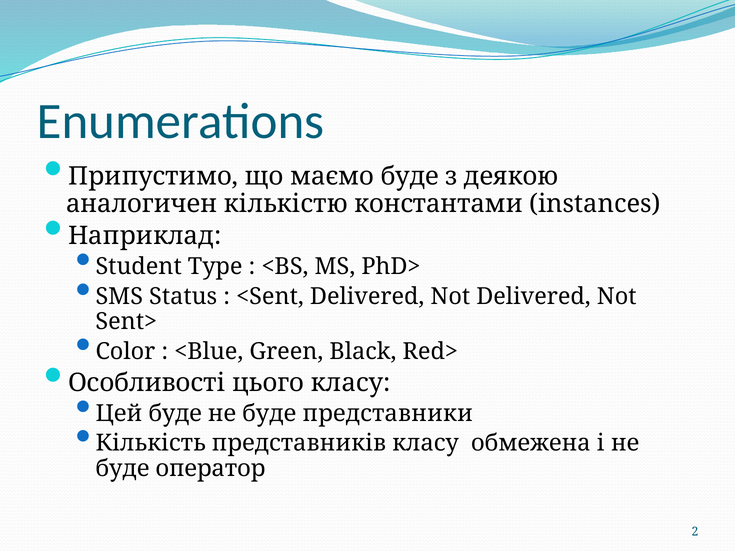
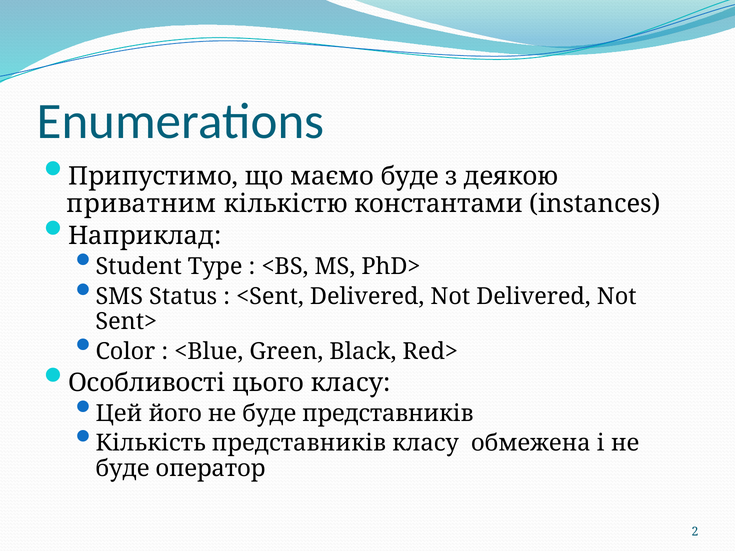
аналогичен: аналогичен -> приватним
Цей буде: буде -> його
буде представники: представники -> представників
